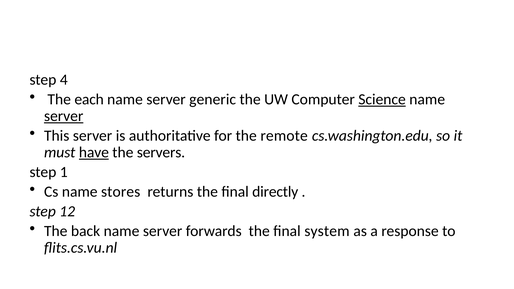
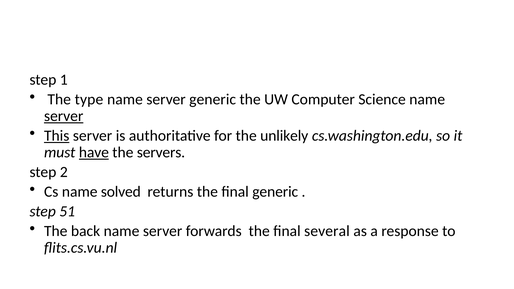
4: 4 -> 1
each: each -> type
Science underline: present -> none
This underline: none -> present
remote: remote -> unlikely
1: 1 -> 2
stores: stores -> solved
final directly: directly -> generic
12: 12 -> 51
system: system -> several
